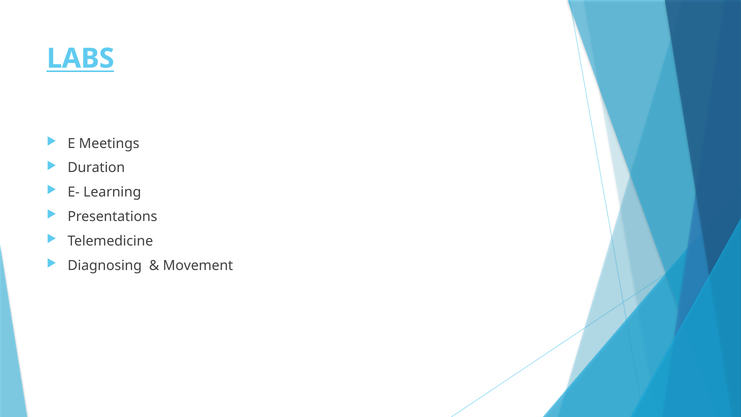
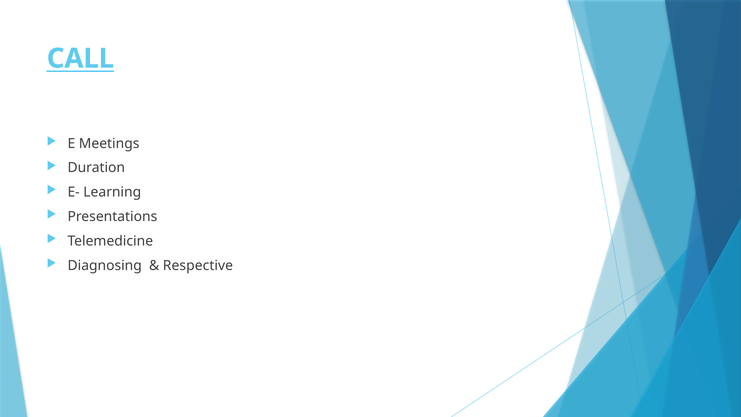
LABS: LABS -> CALL
Movement: Movement -> Respective
